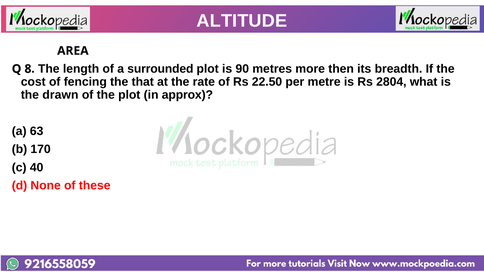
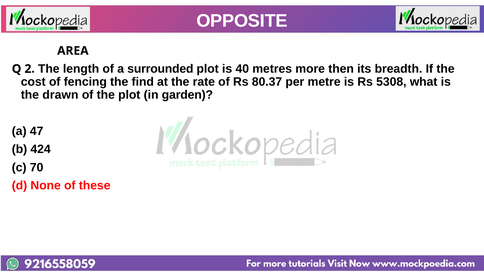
ALTITUDE: ALTITUDE -> OPPOSITE
8: 8 -> 2
90: 90 -> 40
that: that -> find
22.50: 22.50 -> 80.37
2804: 2804 -> 5308
approx: approx -> garden
63: 63 -> 47
170: 170 -> 424
40: 40 -> 70
